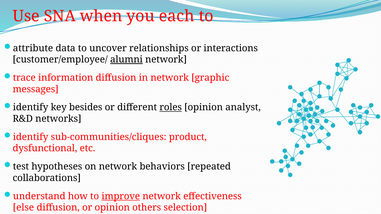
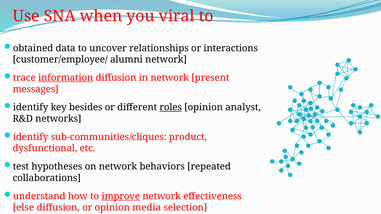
each: each -> viral
attribute: attribute -> obtained
alumni underline: present -> none
information underline: none -> present
graphic: graphic -> present
others: others -> media
